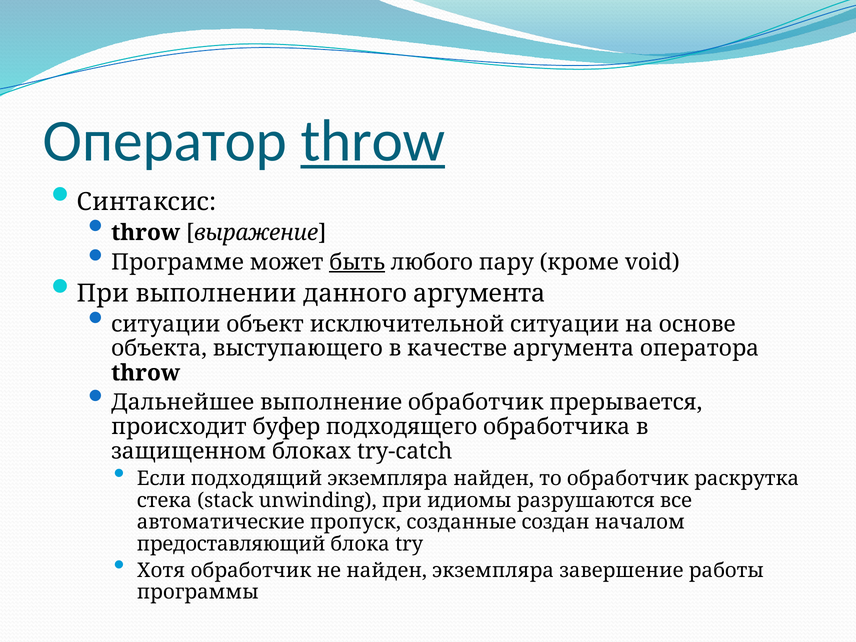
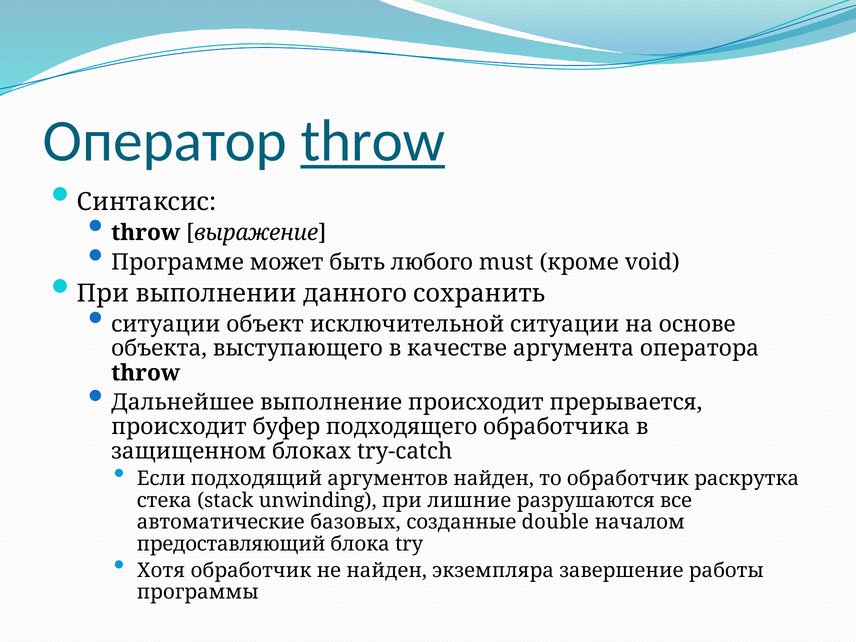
быть underline: present -> none
пару: пару -> must
данного аргумента: аргумента -> сохранить
выполнение обработчик: обработчик -> происходит
подходящий экземпляра: экземпляра -> аргументов
идиомы: идиомы -> лишние
пропуск: пропуск -> базовых
создан: создан -> double
